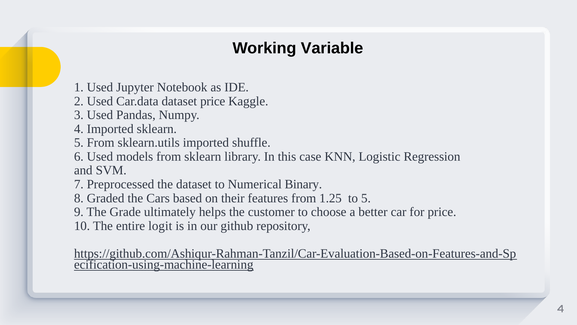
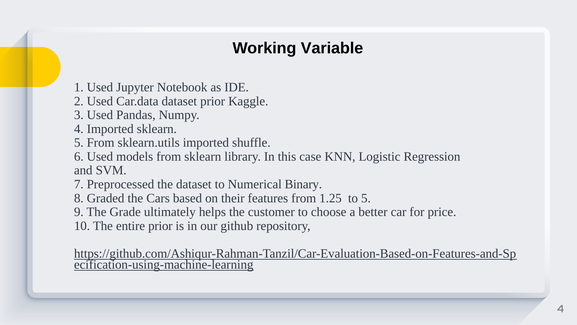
dataset price: price -> prior
entire logit: logit -> prior
